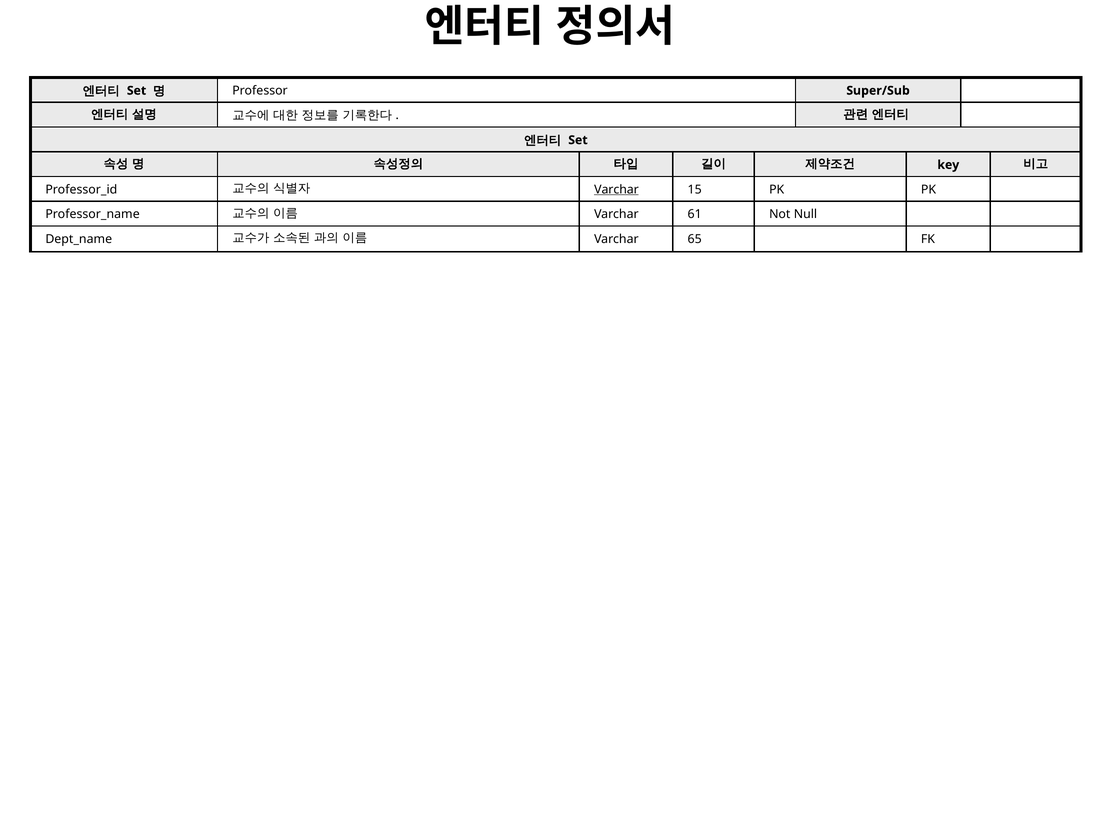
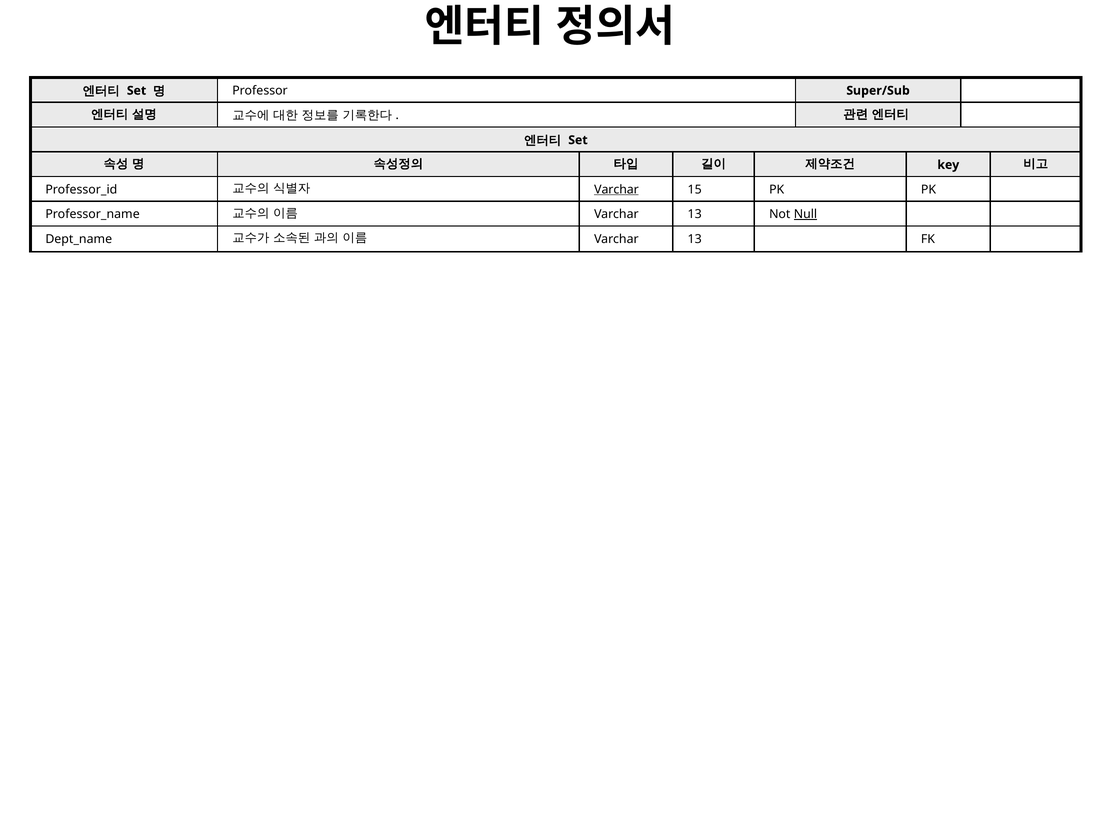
61 at (695, 214): 61 -> 13
Null underline: none -> present
65 at (695, 239): 65 -> 13
